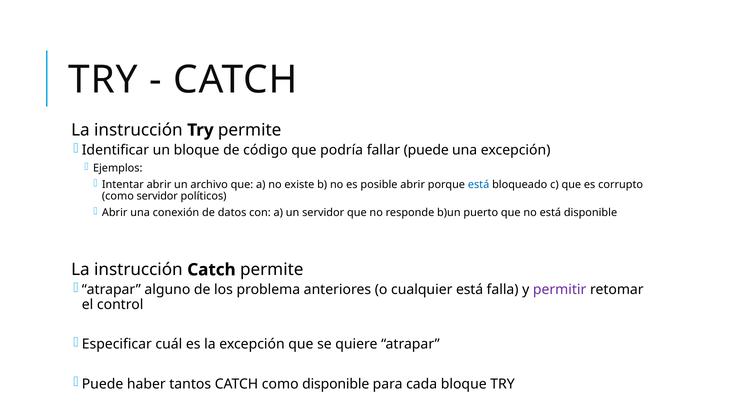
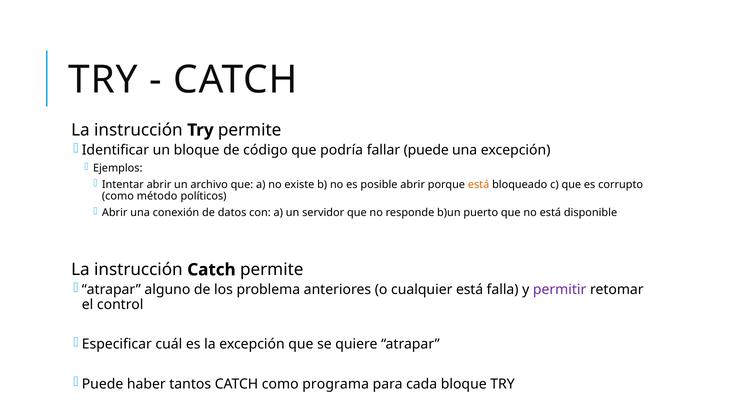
está at (479, 185) colour: blue -> orange
como servidor: servidor -> método
como disponible: disponible -> programa
